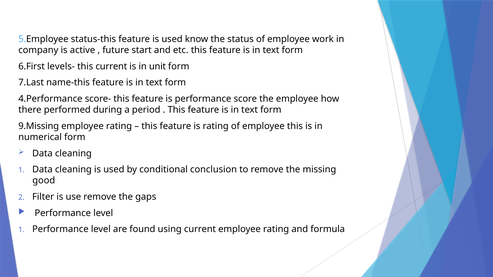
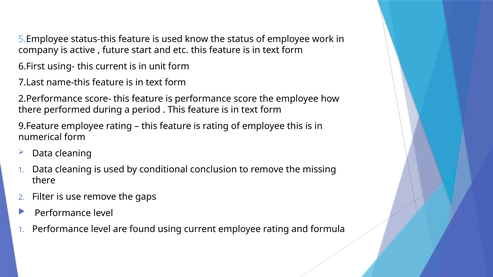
levels-: levels- -> using-
4.Performance: 4.Performance -> 2.Performance
9.Missing: 9.Missing -> 9.Feature
good at (44, 181): good -> there
